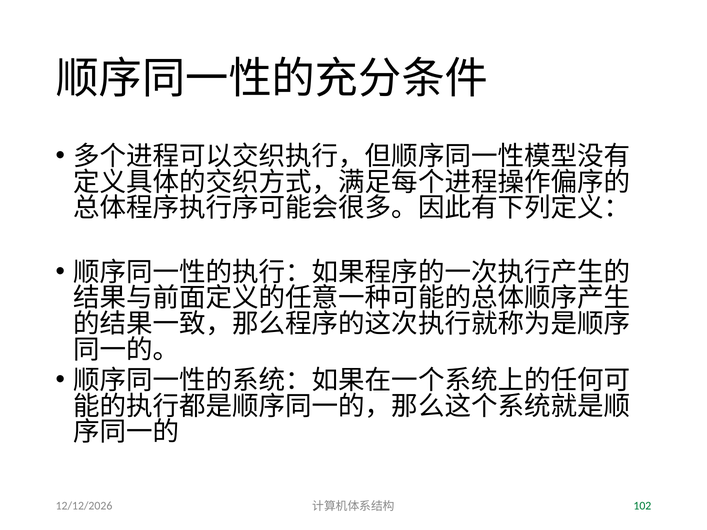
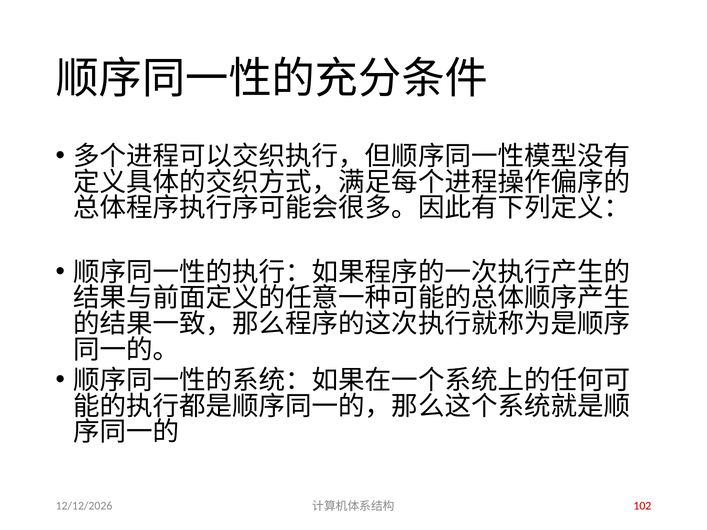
102 colour: green -> red
